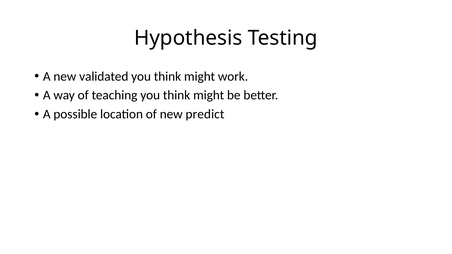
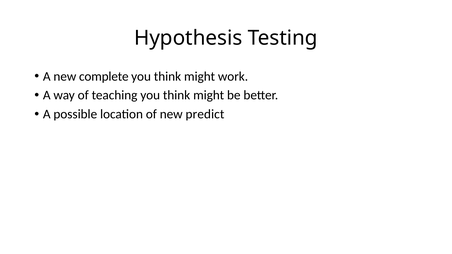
validated: validated -> complete
